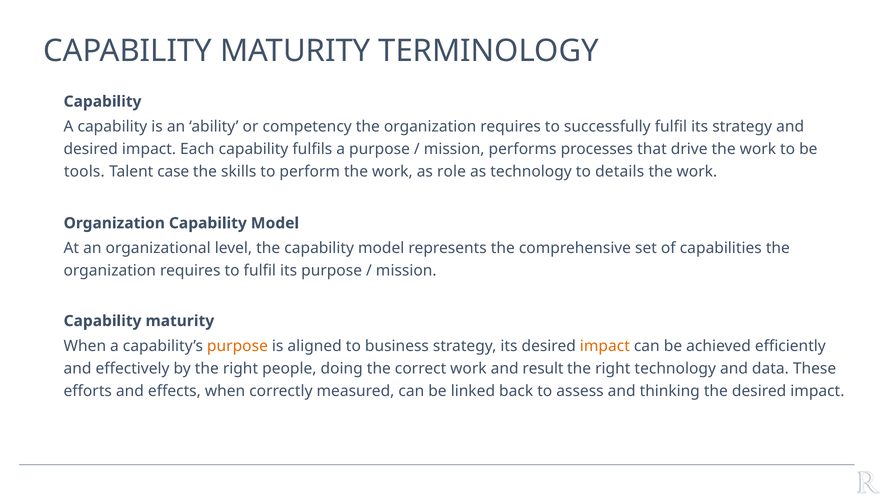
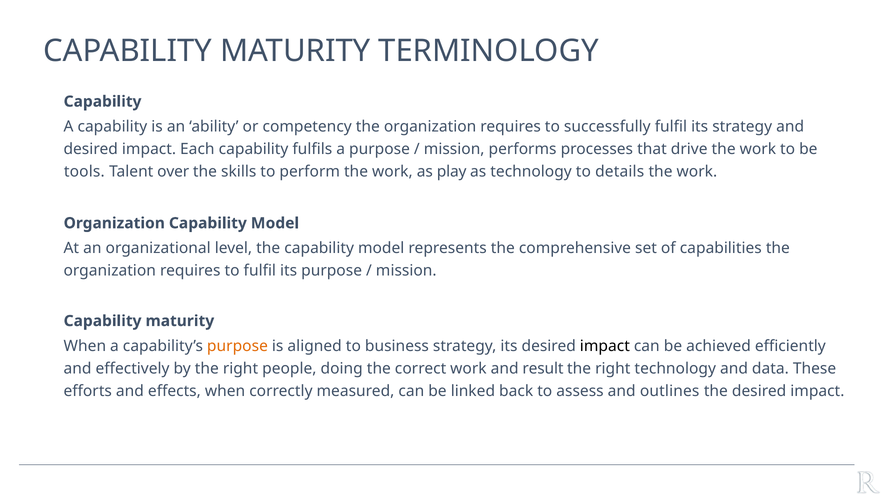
case: case -> over
role: role -> play
impact at (605, 346) colour: orange -> black
thinking: thinking -> outlines
